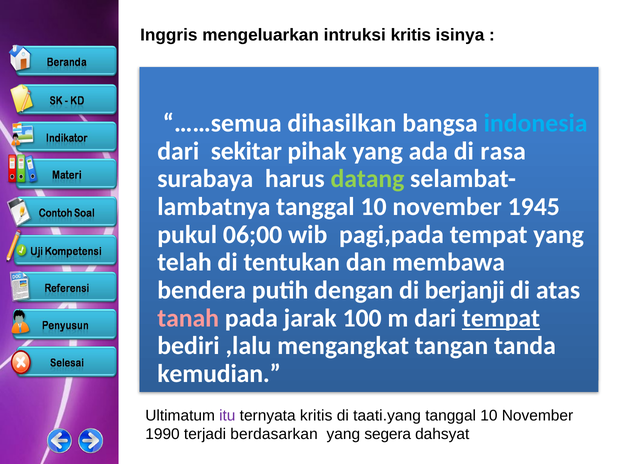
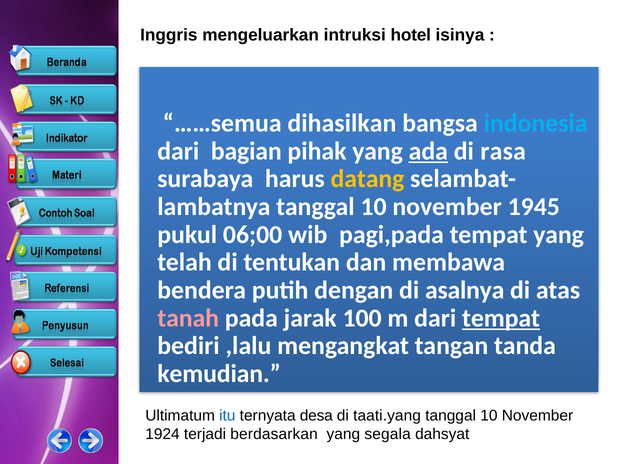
intruksi kritis: kritis -> hotel
sekitar: sekitar -> bagian
ada underline: none -> present
datang colour: light green -> yellow
berjanji: berjanji -> asalnya
itu colour: purple -> blue
ternyata kritis: kritis -> desa
1990: 1990 -> 1924
segera: segera -> segala
